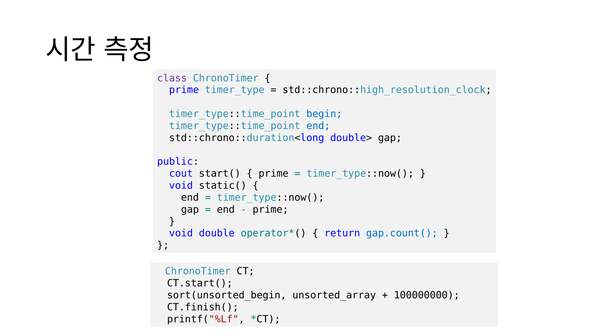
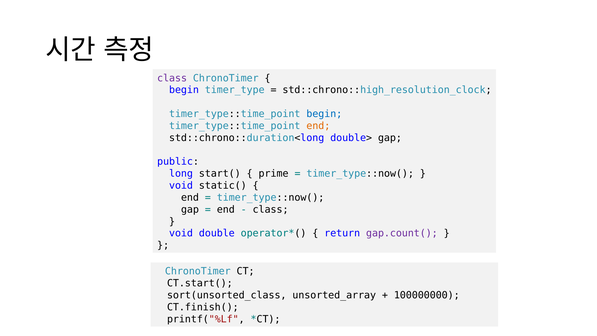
prime at (184, 90): prime -> begin
end at (318, 126) colour: blue -> orange
cout: cout -> long
prime at (271, 209): prime -> class
gap.count( colour: blue -> purple
sort(unsorted_begin: sort(unsorted_begin -> sort(unsorted_class
